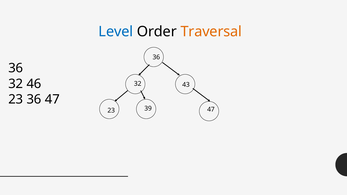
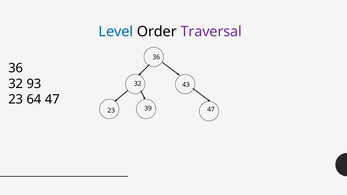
Traversal colour: orange -> purple
46: 46 -> 93
36 at (34, 99): 36 -> 64
